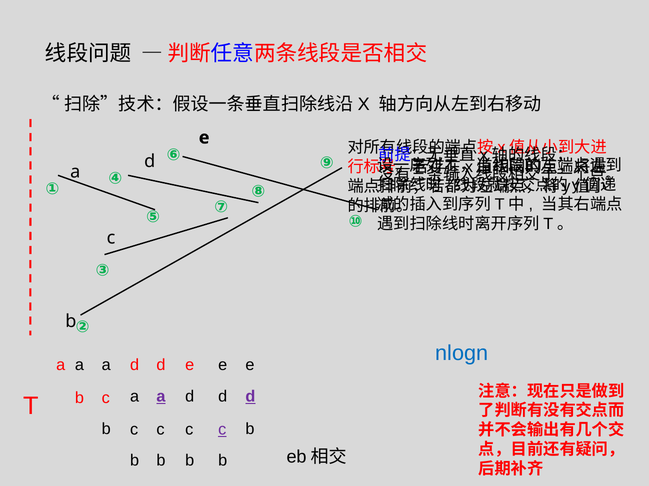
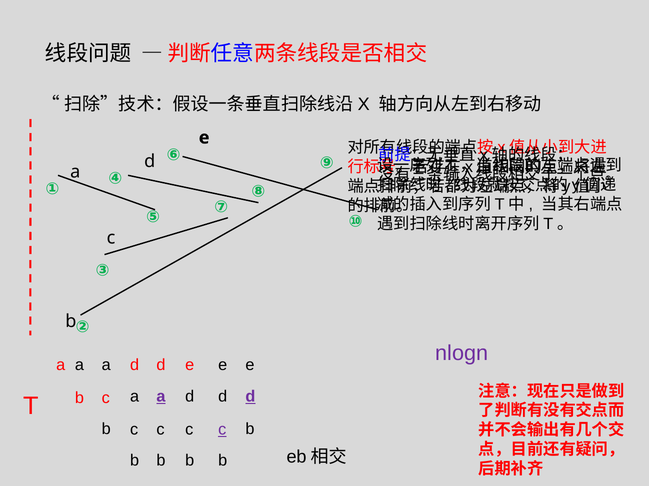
nlogn colour: blue -> purple
